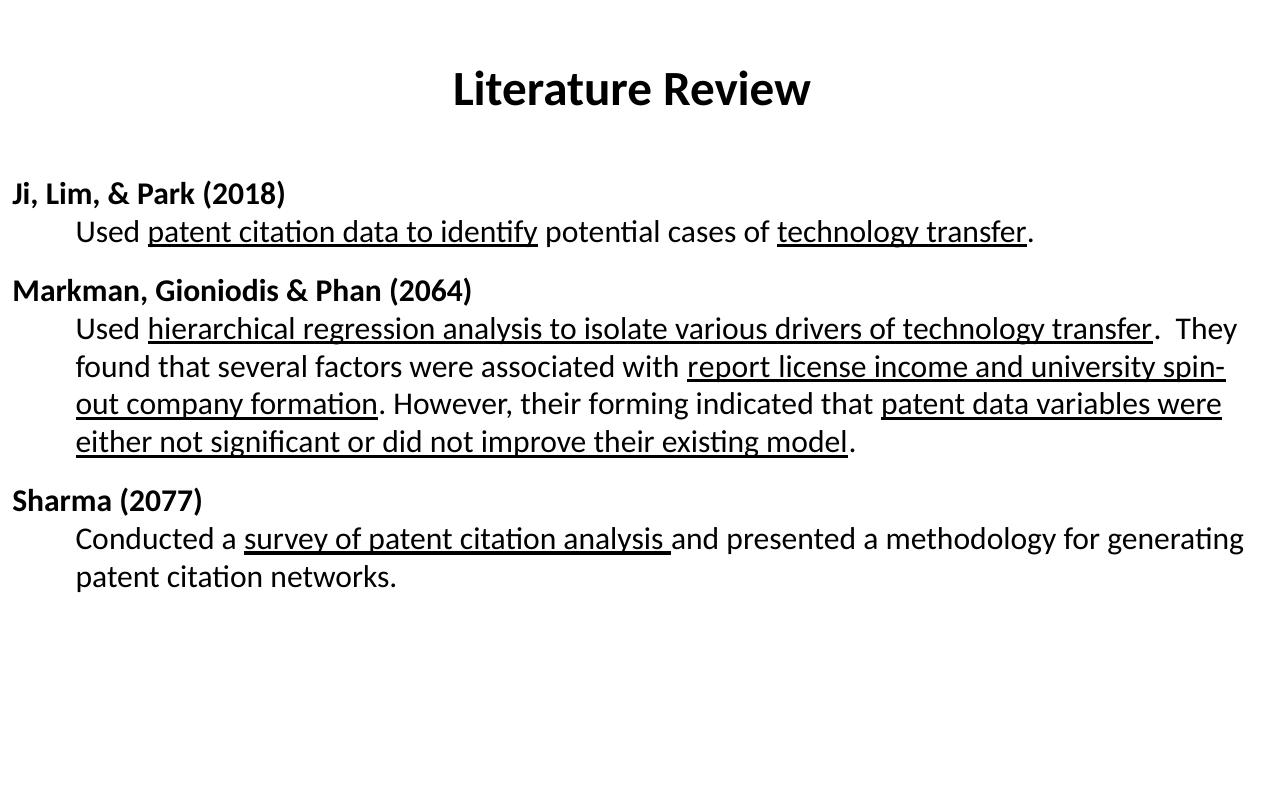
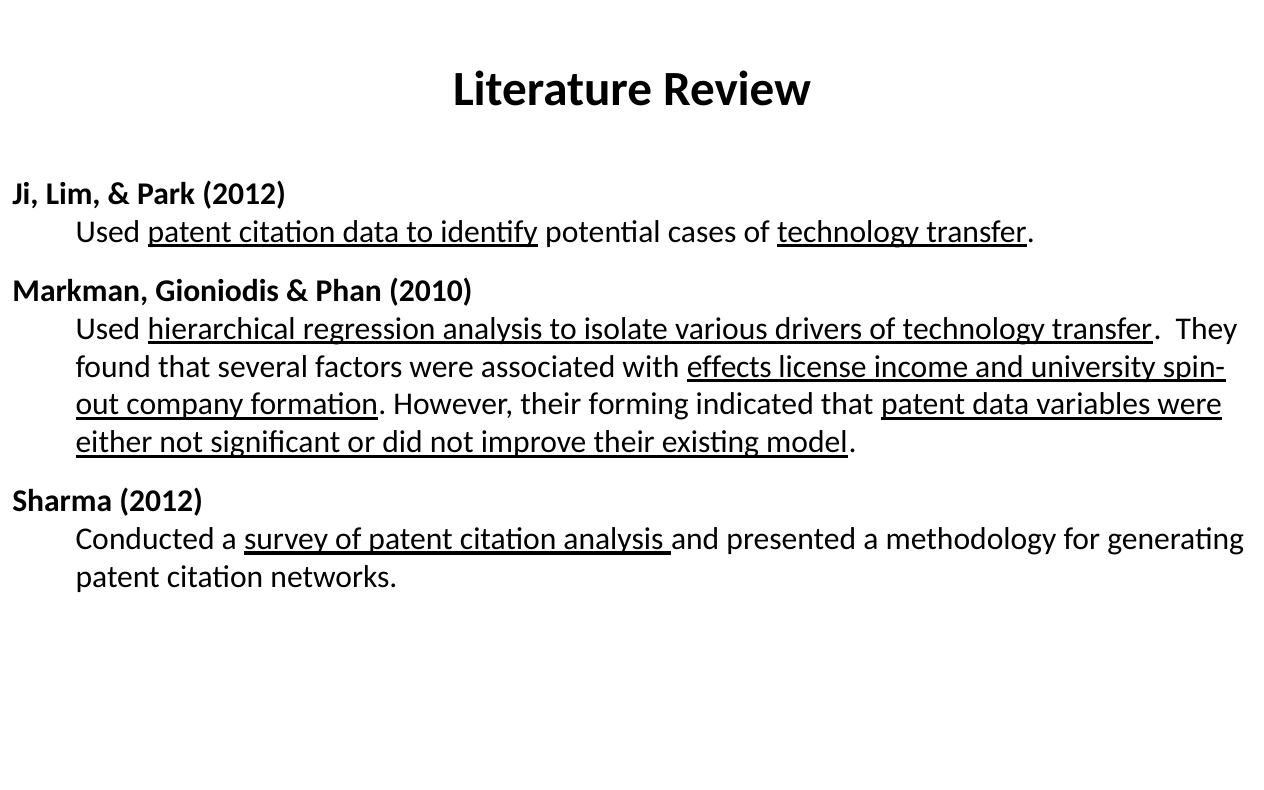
Park 2018: 2018 -> 2012
2064: 2064 -> 2010
report: report -> effects
Sharma 2077: 2077 -> 2012
